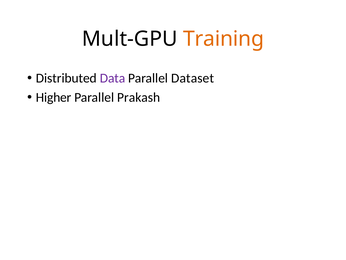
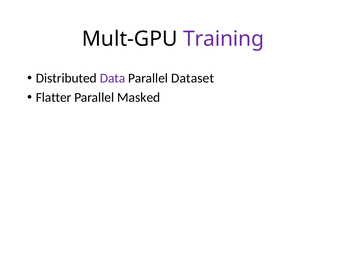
Training colour: orange -> purple
Higher: Higher -> Flatter
Prakash: Prakash -> Masked
